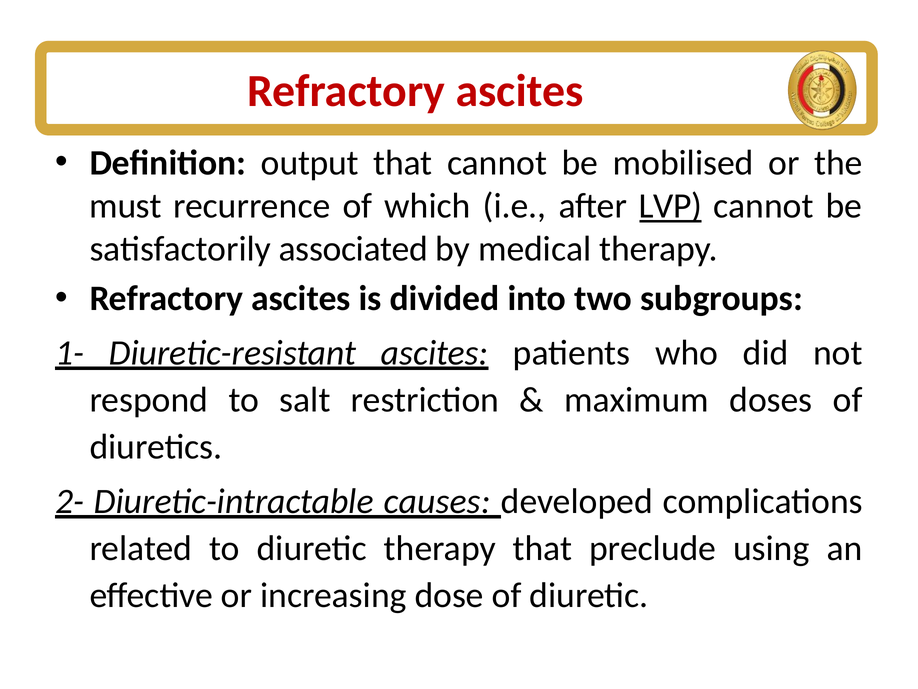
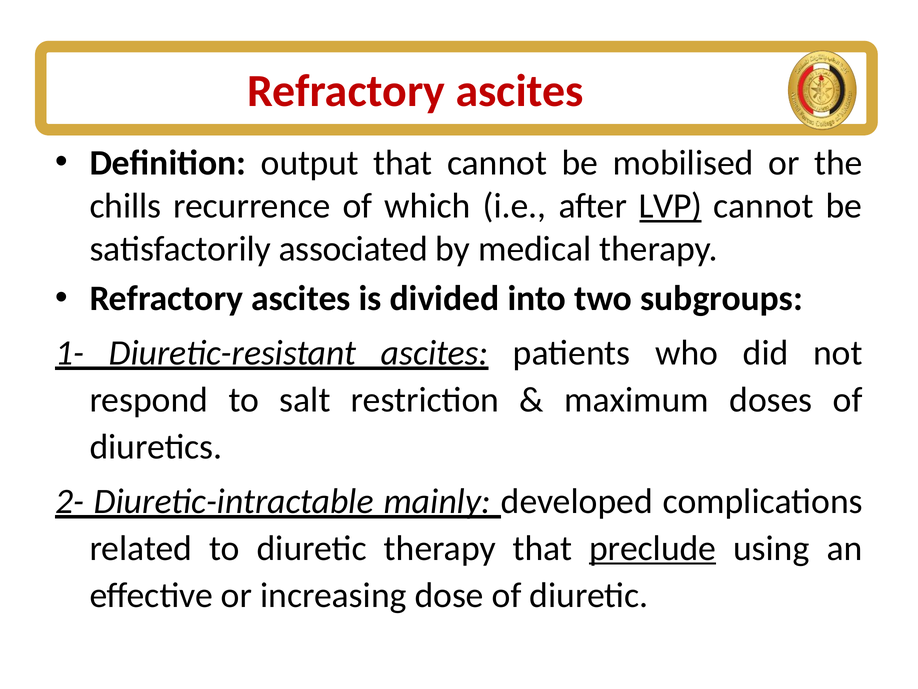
must: must -> chills
causes: causes -> mainly
preclude underline: none -> present
